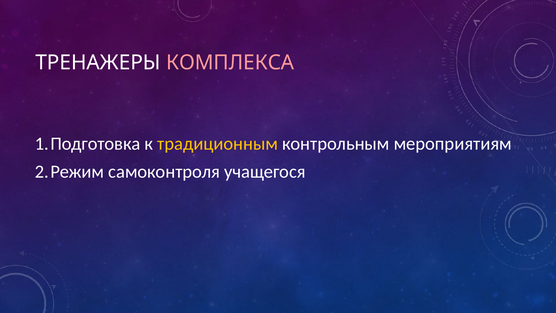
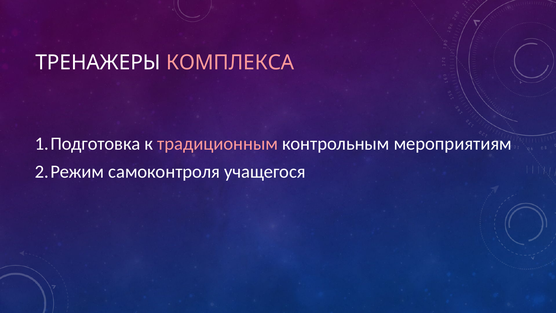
традиционным colour: yellow -> pink
